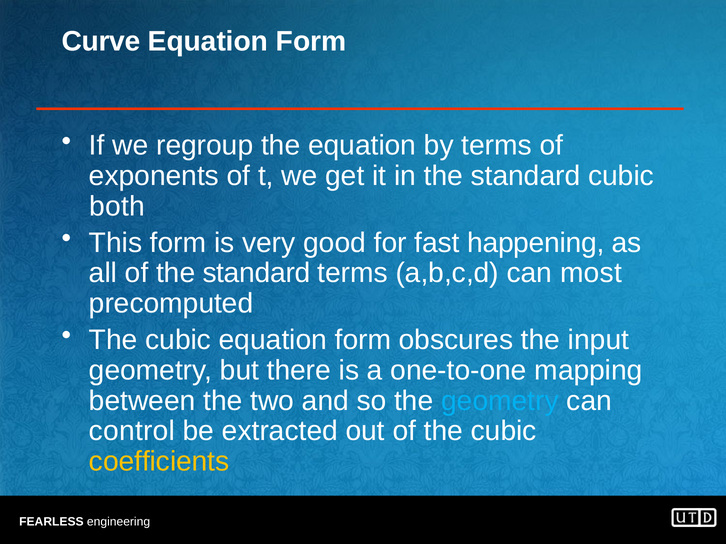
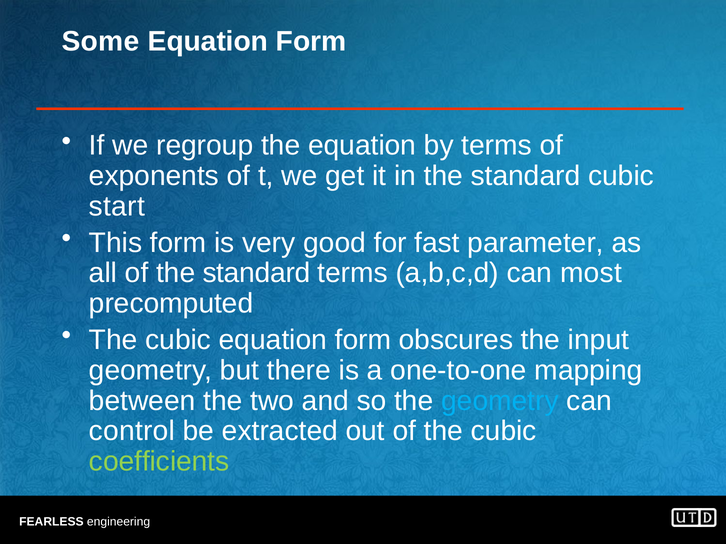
Curve: Curve -> Some
both: both -> start
happening: happening -> parameter
coefficients colour: yellow -> light green
